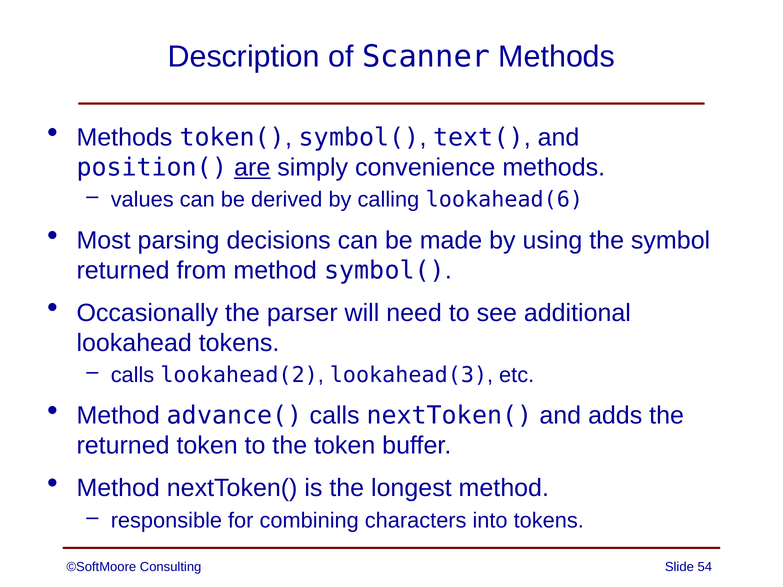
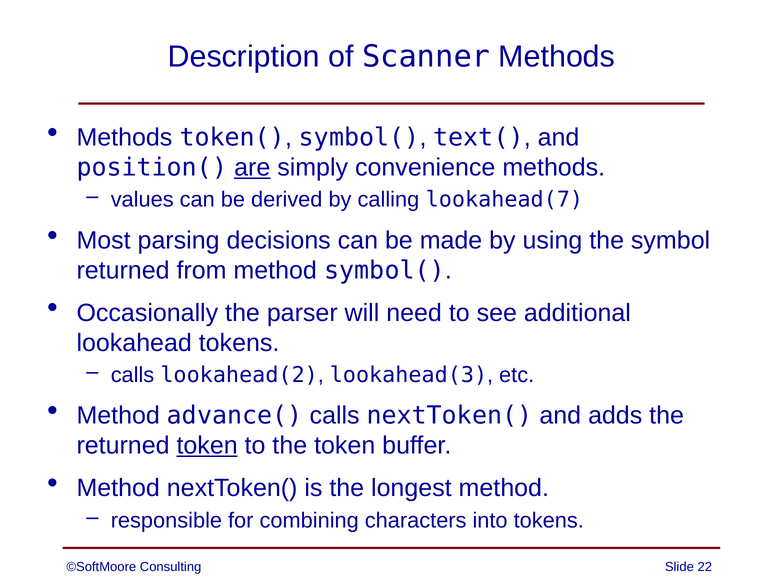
lookahead(6: lookahead(6 -> lookahead(7
token at (207, 446) underline: none -> present
54: 54 -> 22
